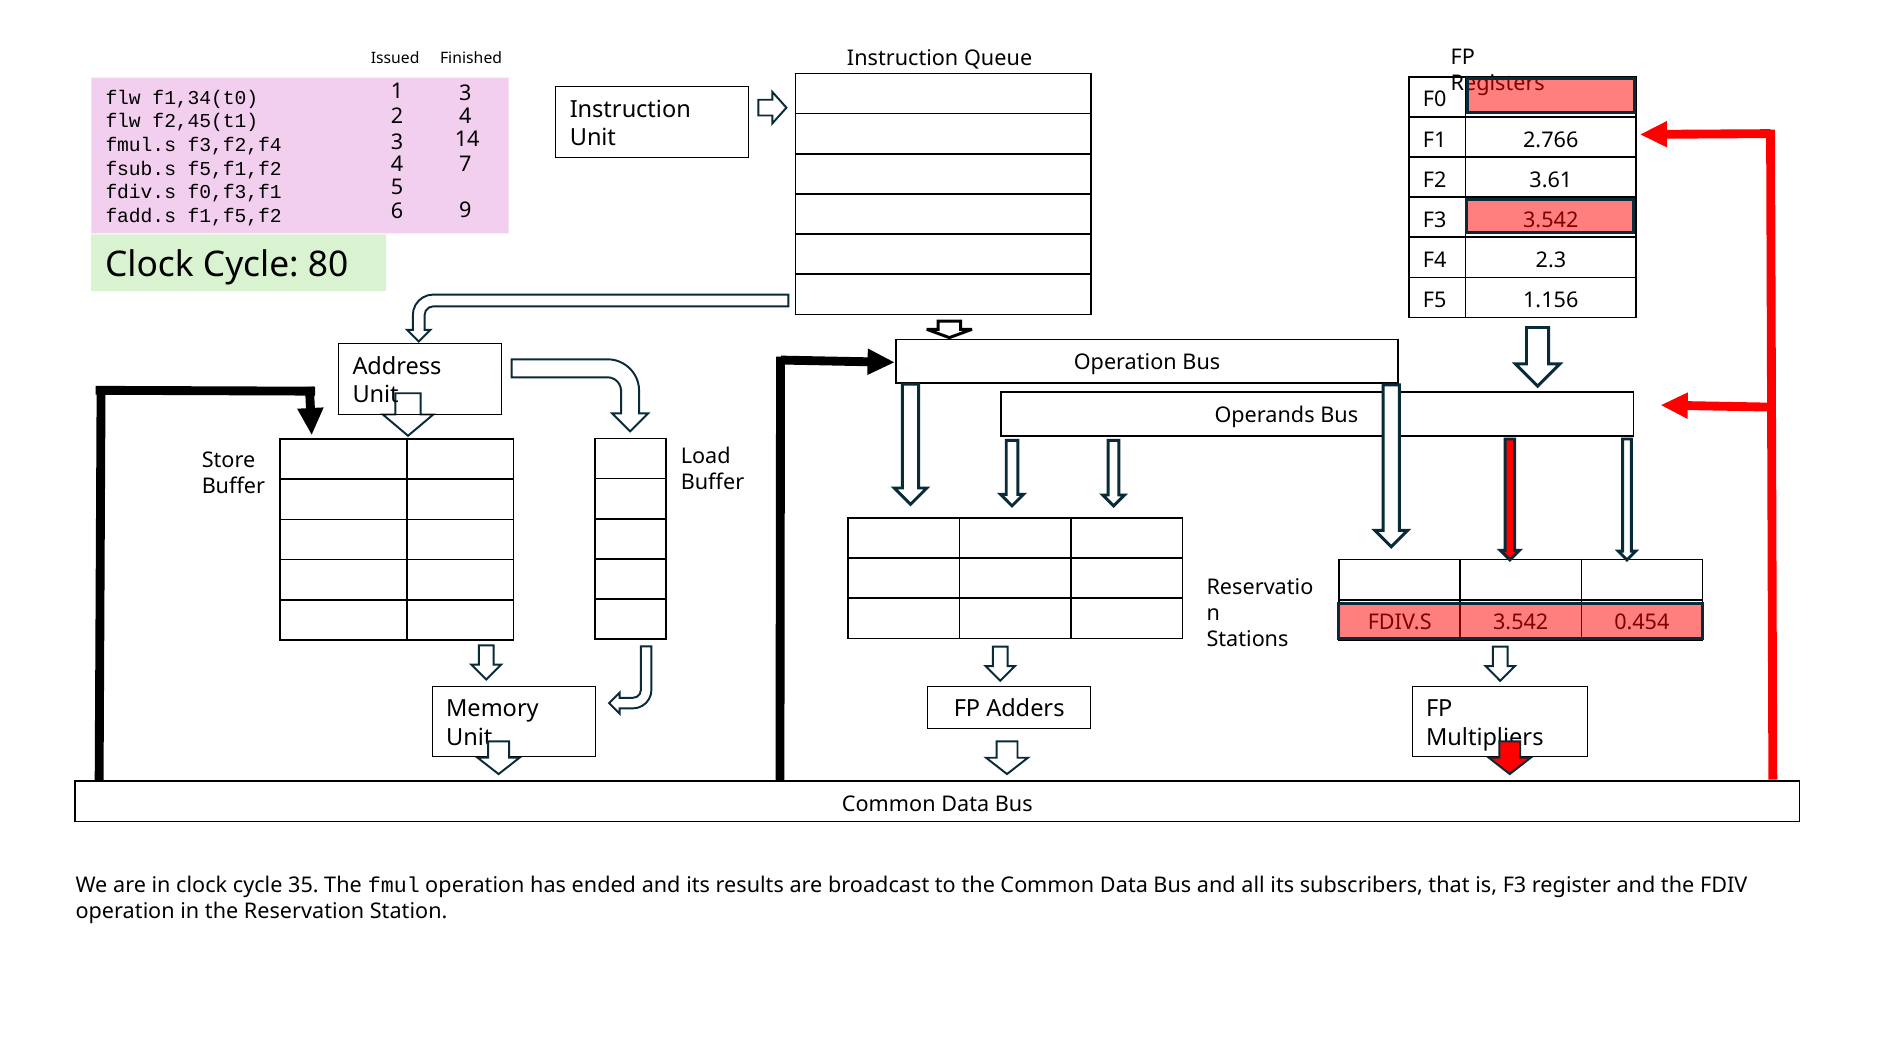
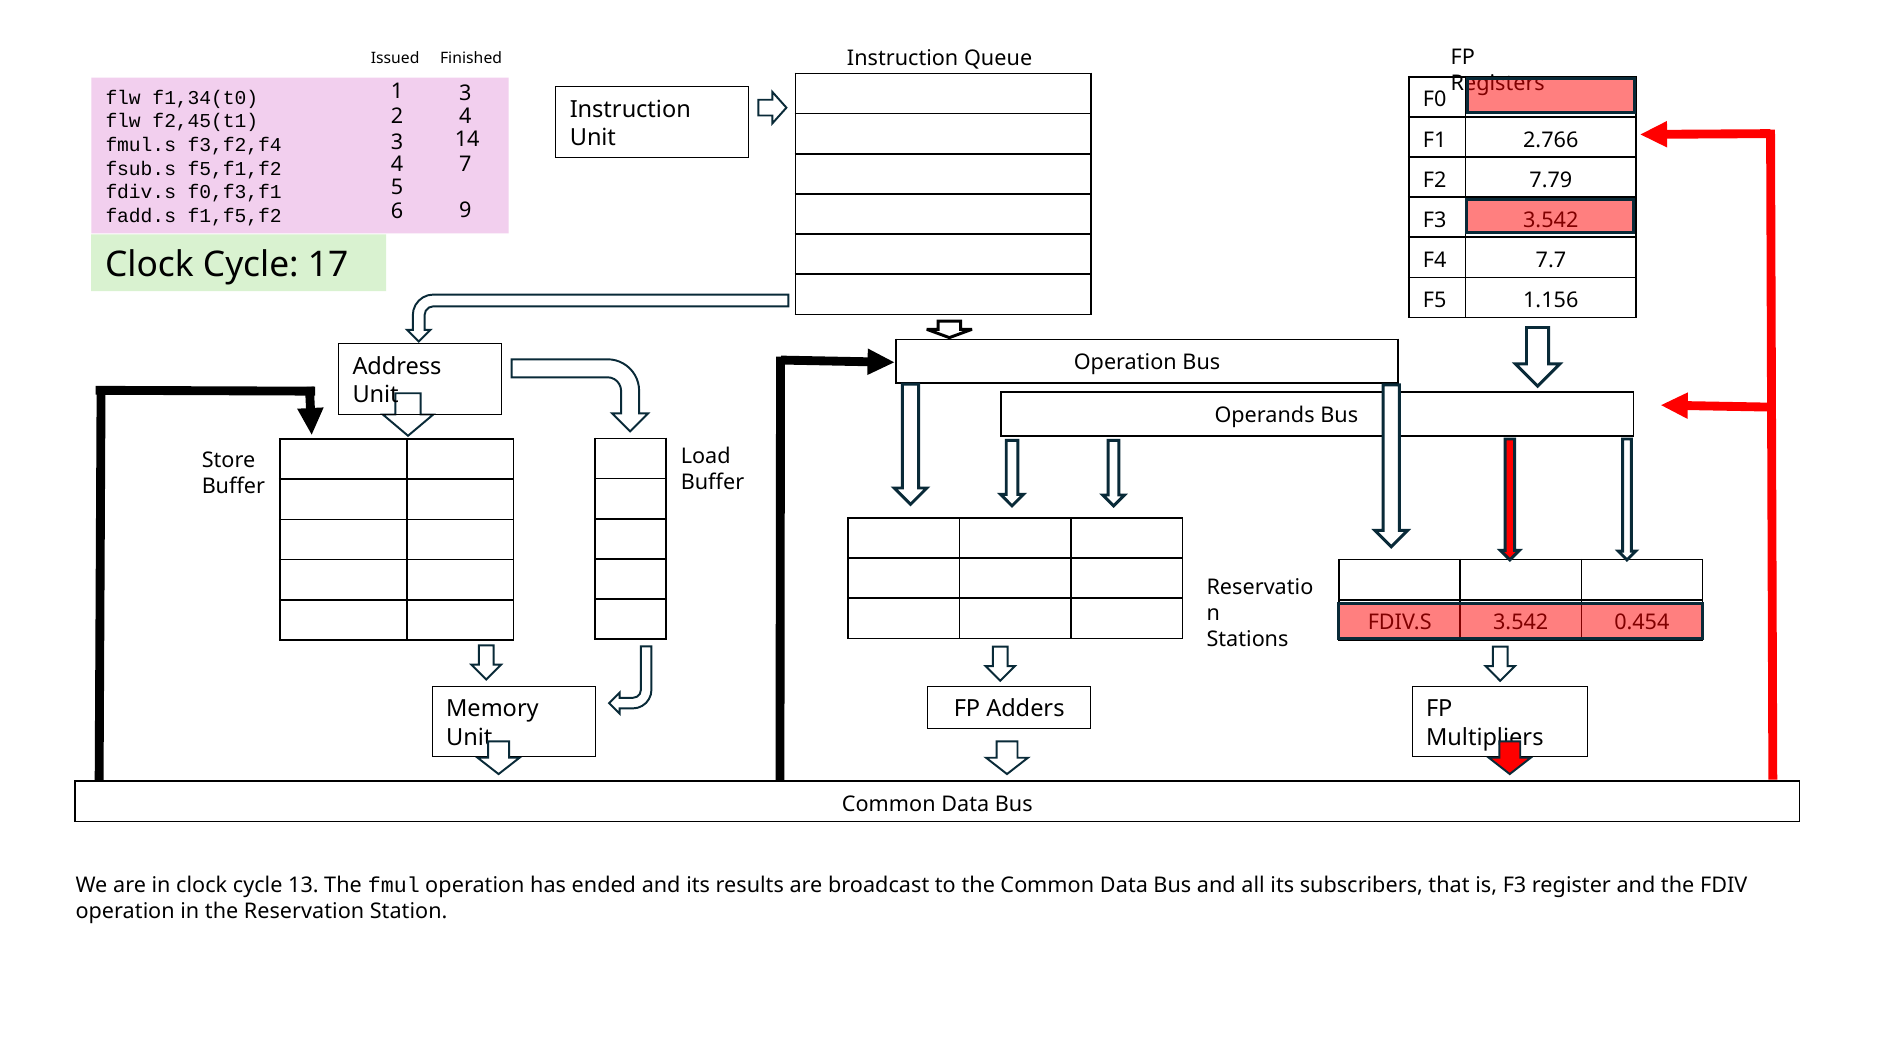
3.61: 3.61 -> 7.79
2.3: 2.3 -> 7.7
80: 80 -> 17
35: 35 -> 13
